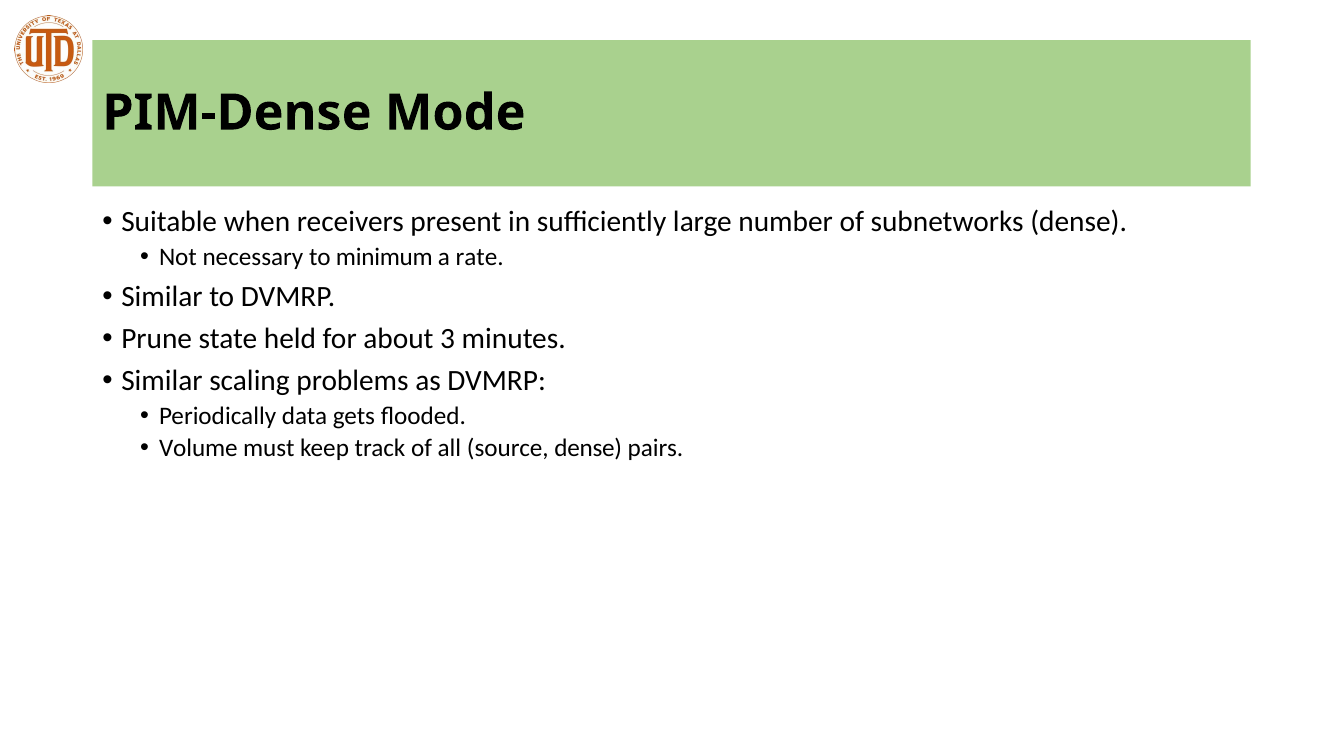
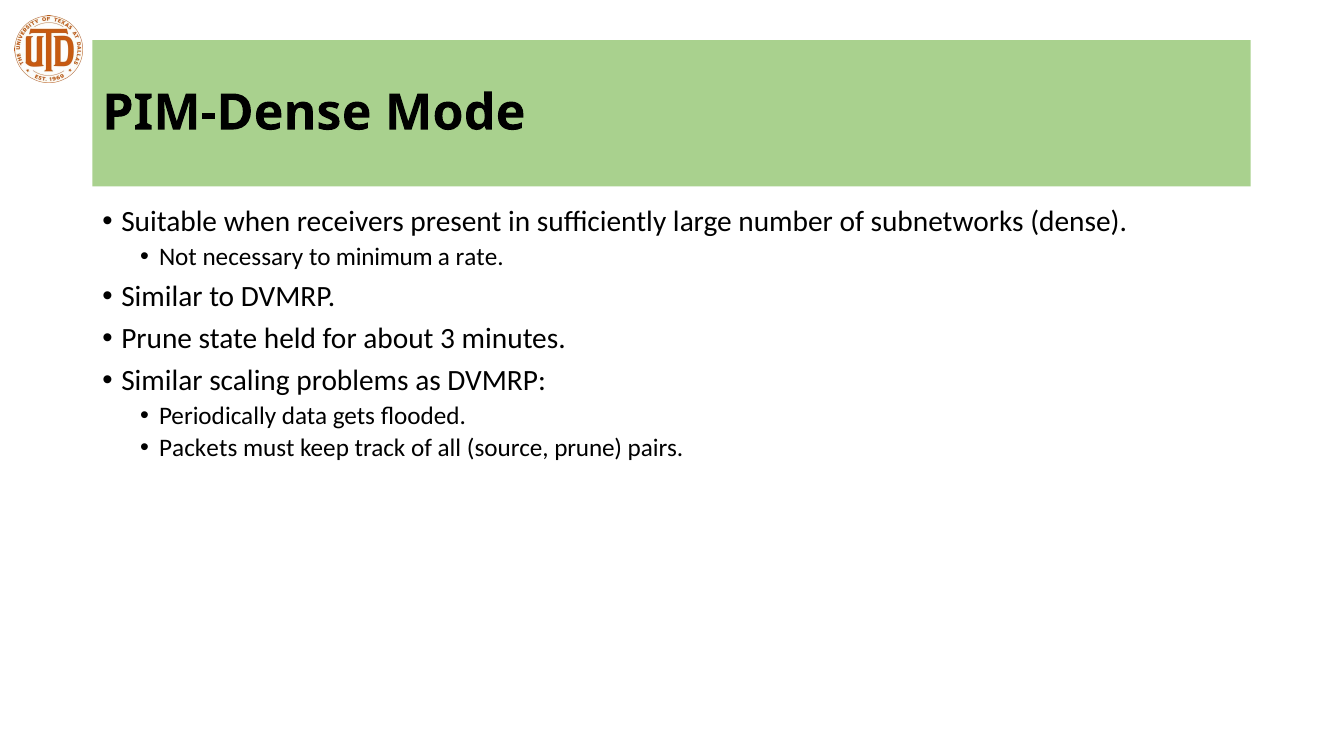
Volume: Volume -> Packets
source dense: dense -> prune
